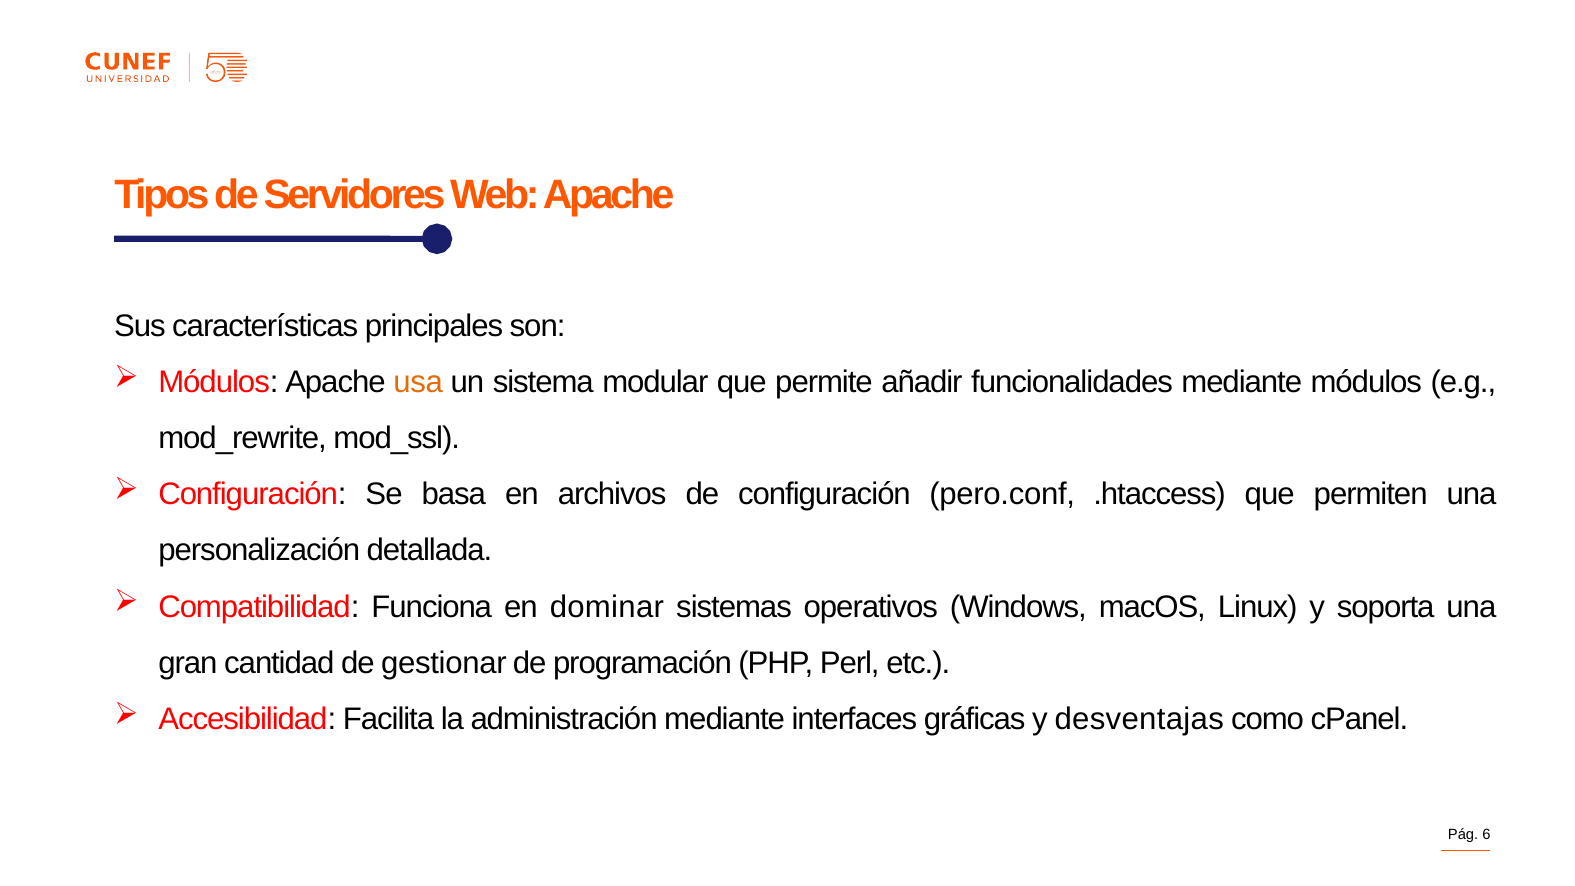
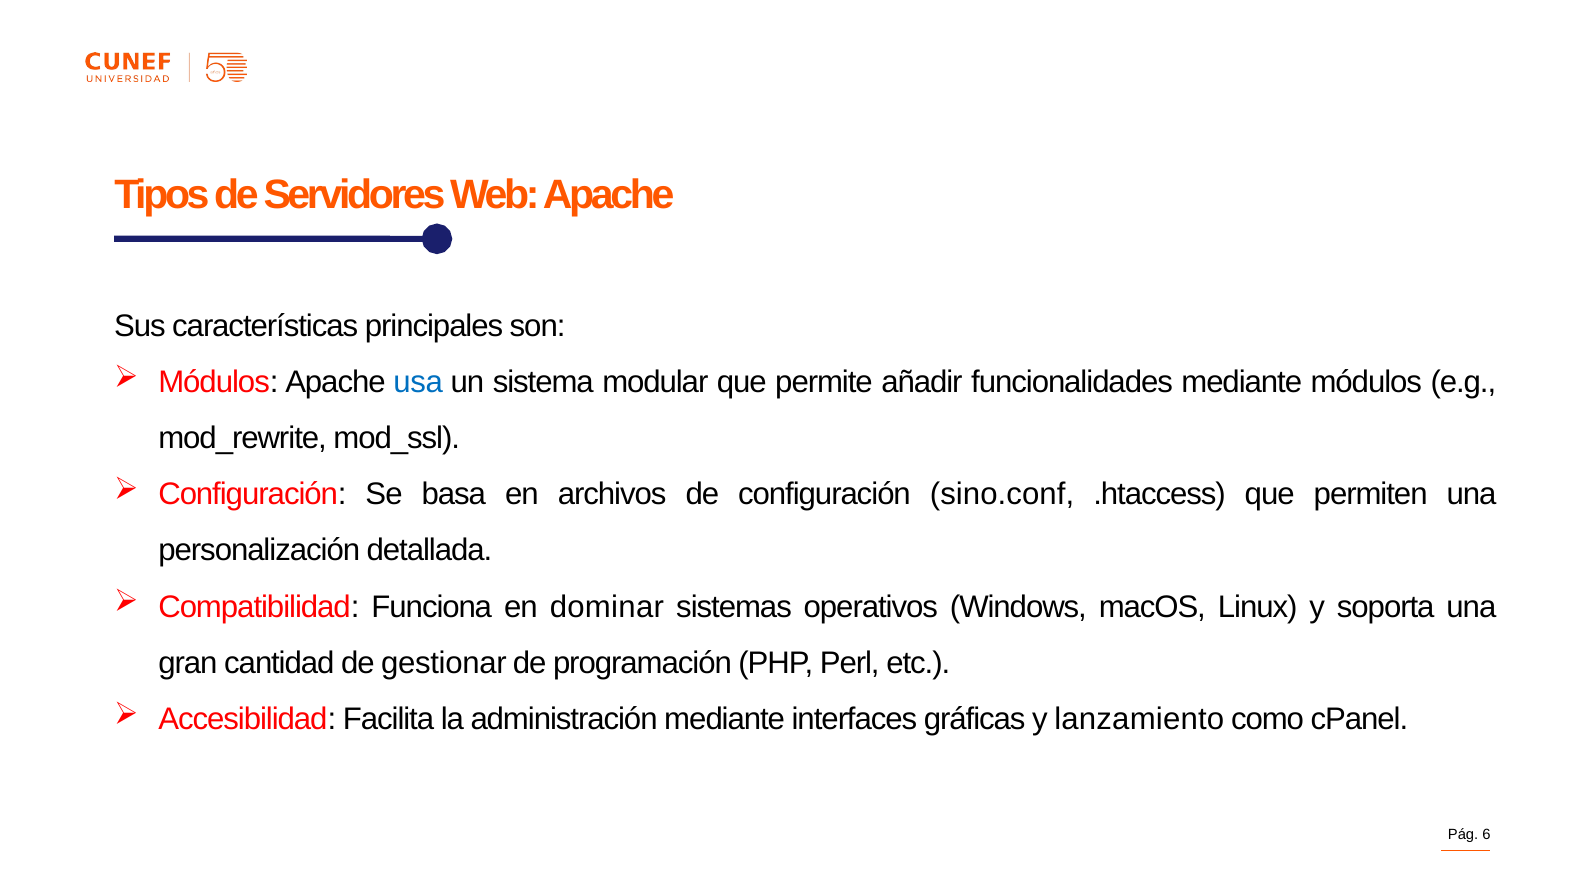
usa colour: orange -> blue
pero.conf: pero.conf -> sino.conf
desventajas: desventajas -> lanzamiento
